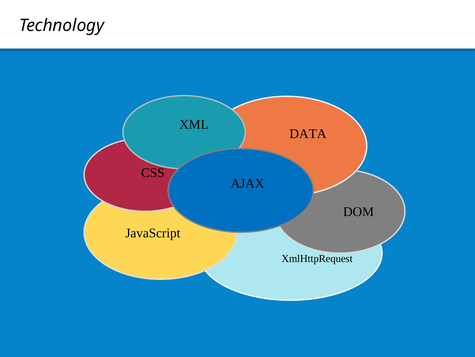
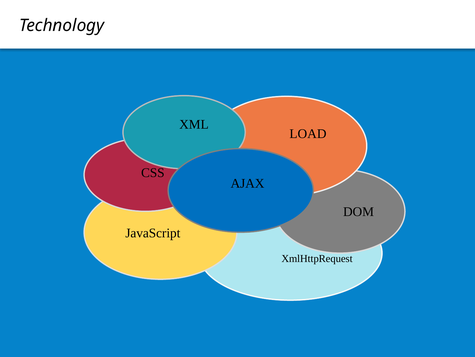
DATA: DATA -> LOAD
